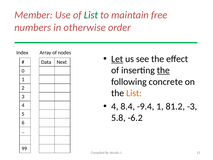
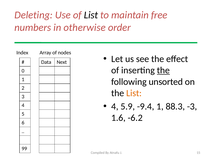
Member: Member -> Deleting
List at (91, 15) colour: green -> black
Let underline: present -> none
concrete: concrete -> unsorted
8.4: 8.4 -> 5.9
81.2: 81.2 -> 88.3
5.8: 5.8 -> 1.6
